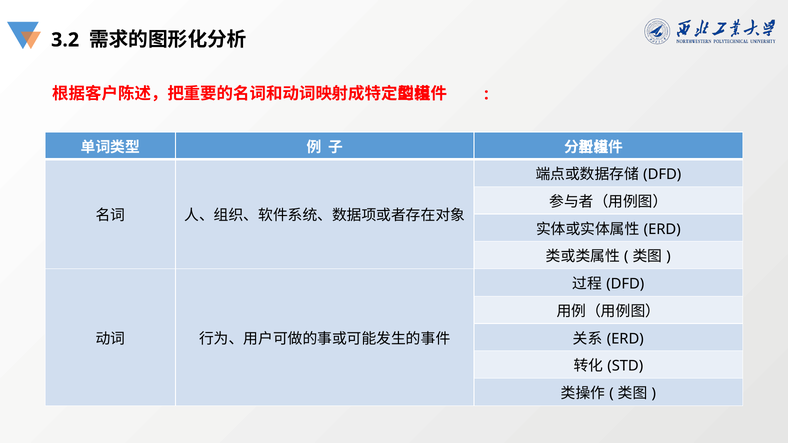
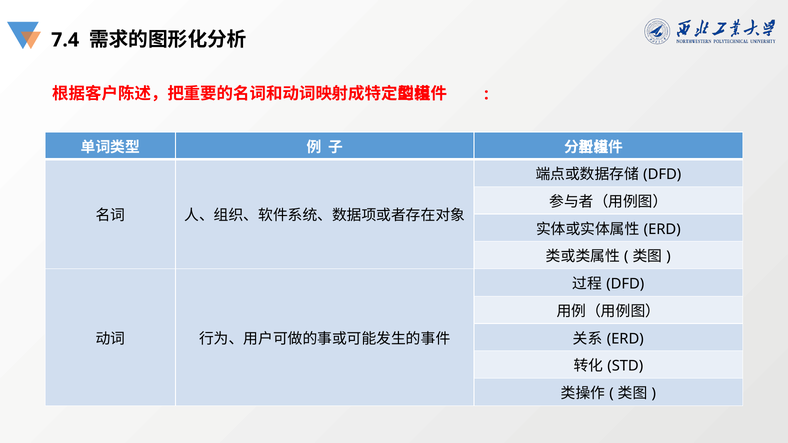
3.2: 3.2 -> 7.4
